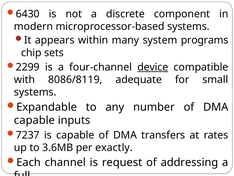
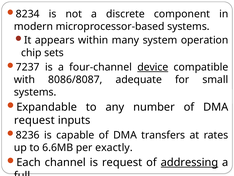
6430: 6430 -> 8234
programs: programs -> operation
2299: 2299 -> 7237
8086/8119: 8086/8119 -> 8086/8087
capable at (34, 120): capable -> request
7237: 7237 -> 8236
3.6MB: 3.6MB -> 6.6MB
addressing underline: none -> present
